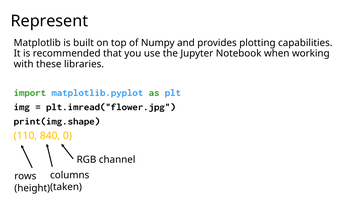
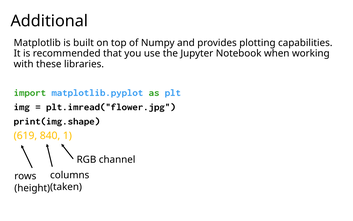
Represent: Represent -> Additional
110: 110 -> 619
0: 0 -> 1
